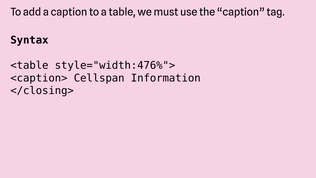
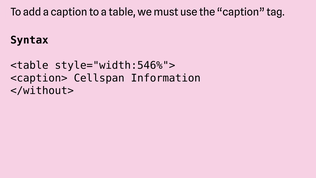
style="width:476%">: style="width:476%"> -> style="width:546%">
</closing>: </closing> -> </without>
